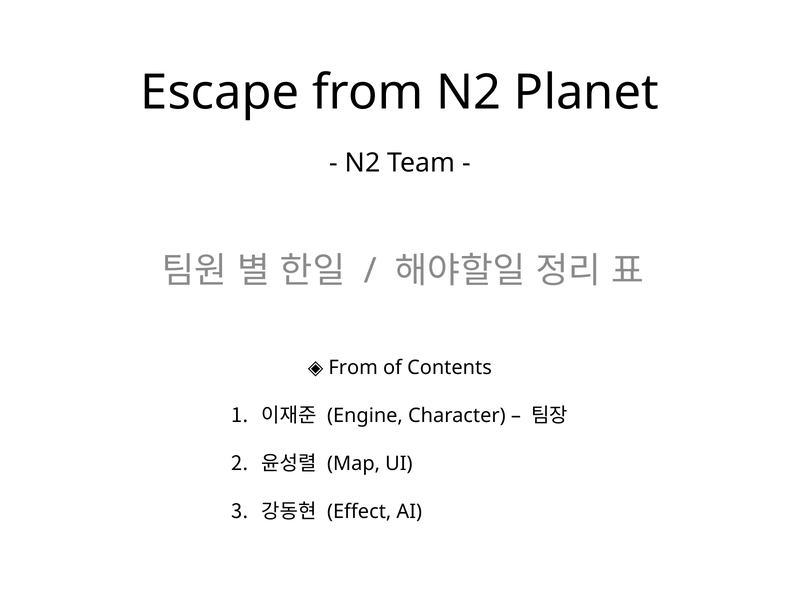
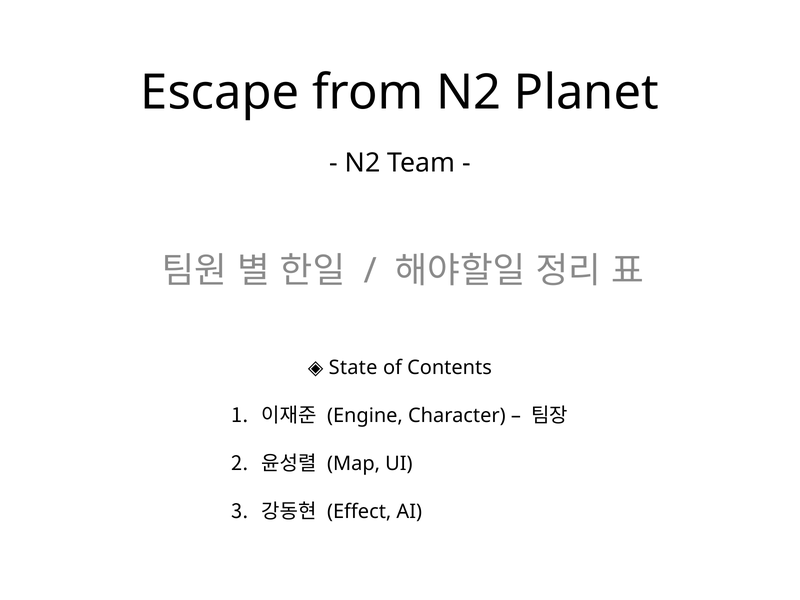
From at (353, 368): From -> State
